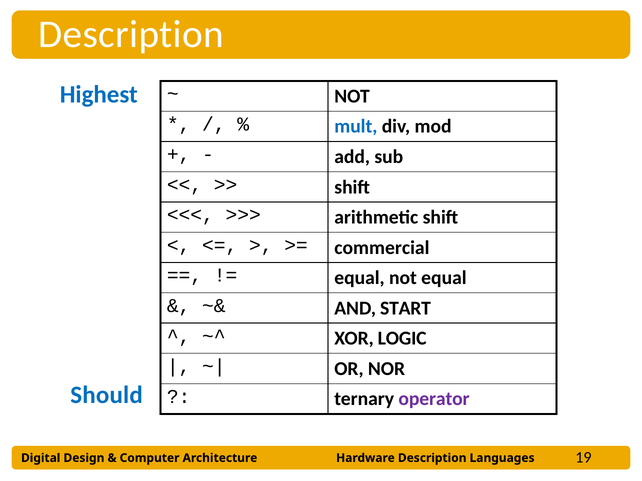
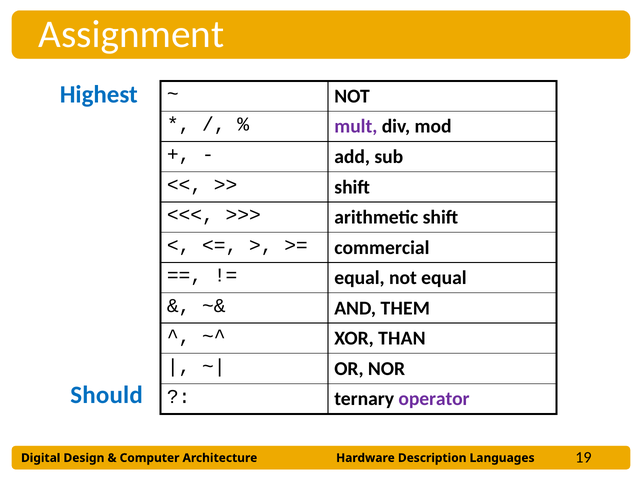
Description at (131, 34): Description -> Assignment
mult colour: blue -> purple
START: START -> THEM
LOGIC: LOGIC -> THAN
